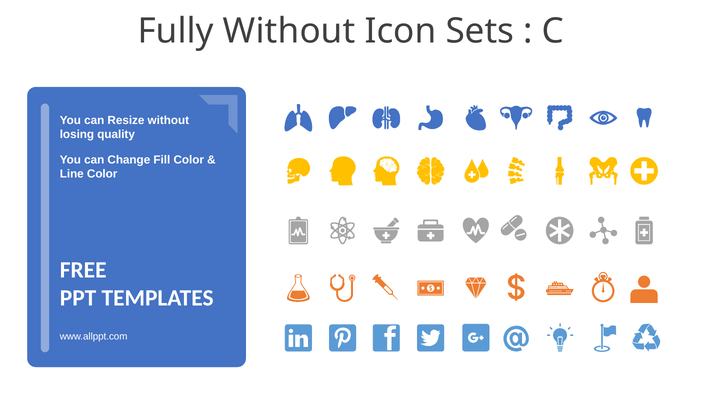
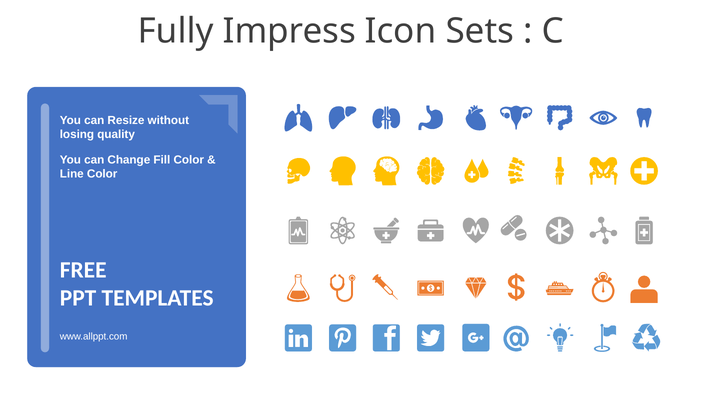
Fully Without: Without -> Impress
